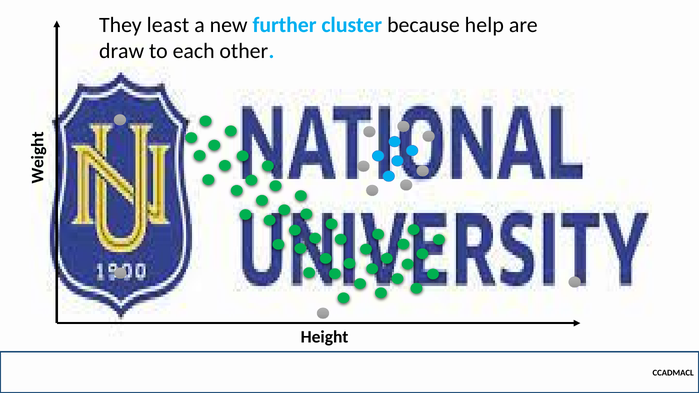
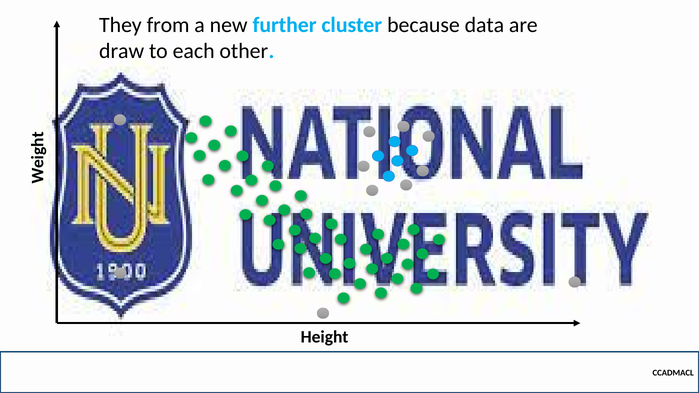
least: least -> from
help: help -> data
